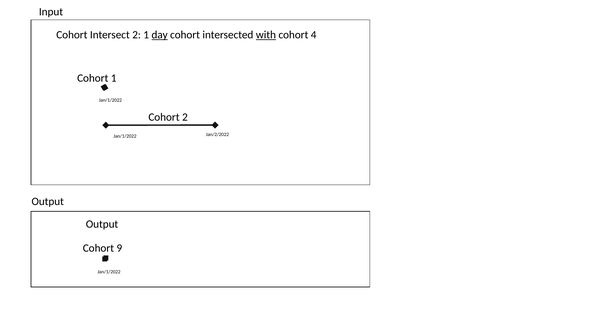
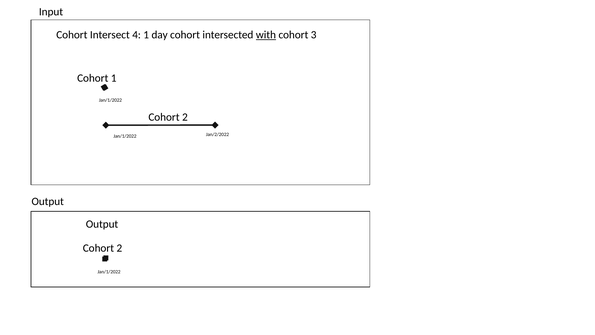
Intersect 2: 2 -> 4
day underline: present -> none
4: 4 -> 3
9 at (119, 248): 9 -> 2
